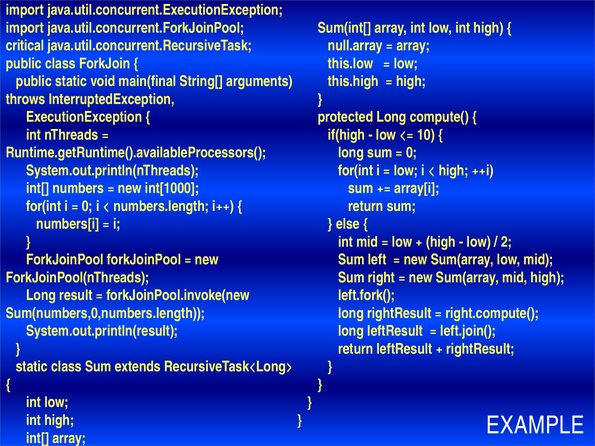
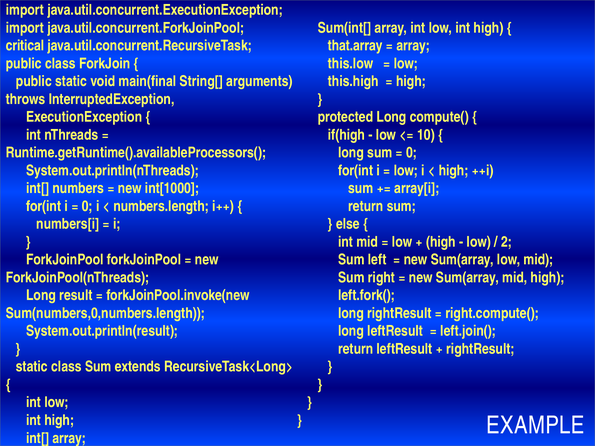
null.array: null.array -> that.array
